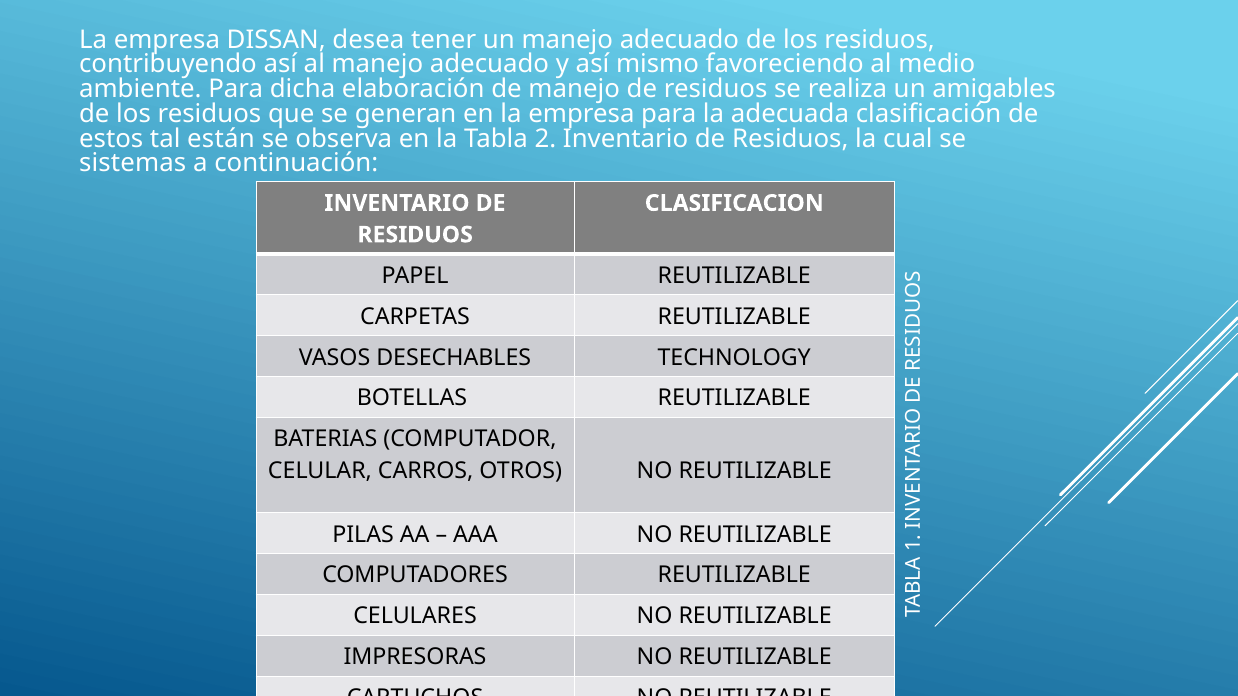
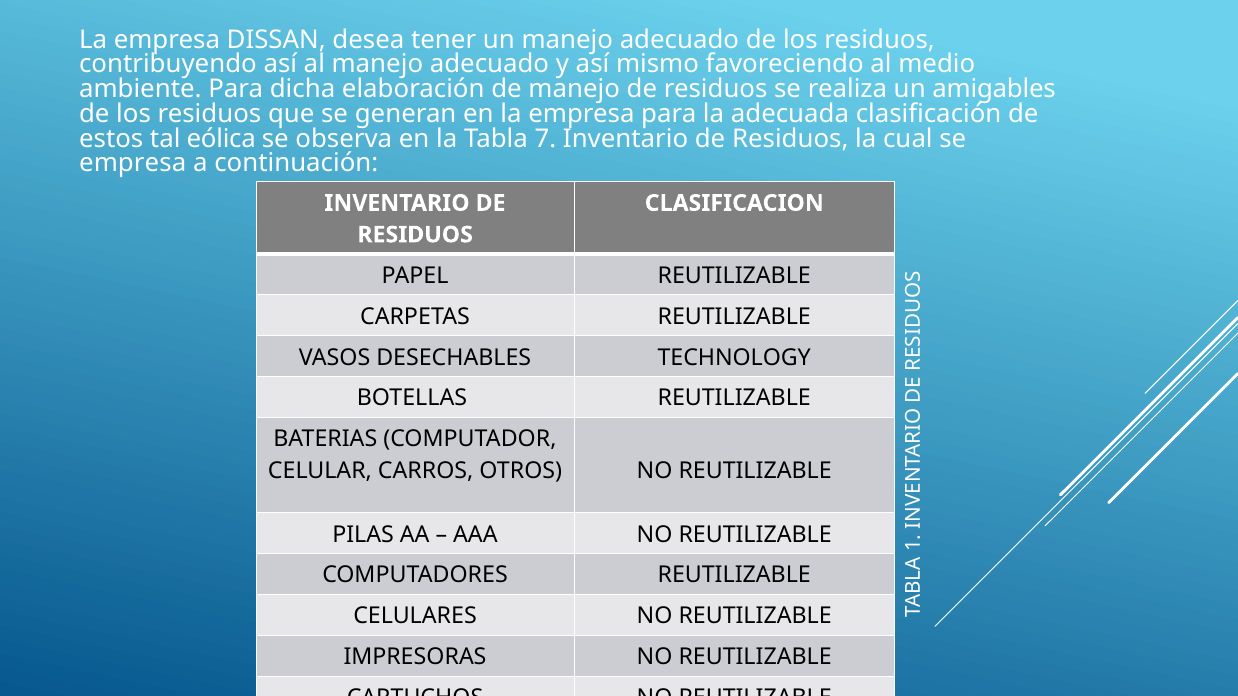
están: están -> eólica
2: 2 -> 7
sistemas at (133, 164): sistemas -> empresa
